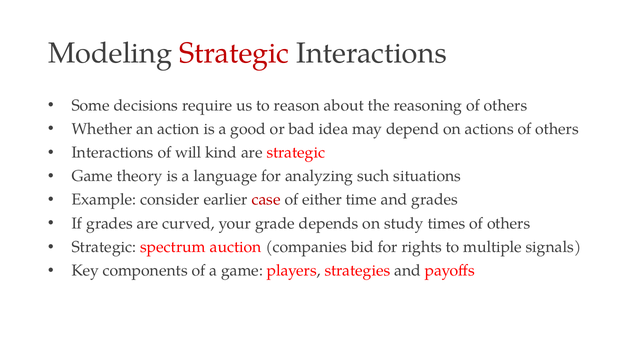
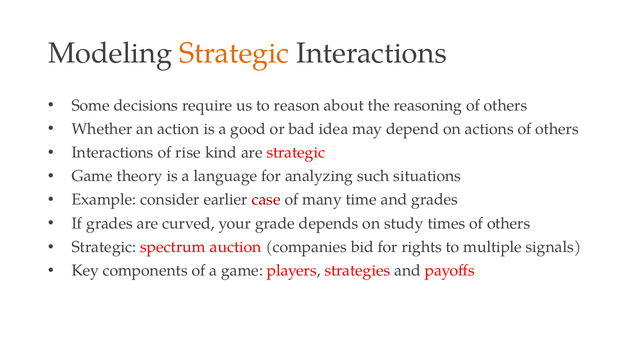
Strategic at (234, 53) colour: red -> orange
will: will -> rise
either: either -> many
